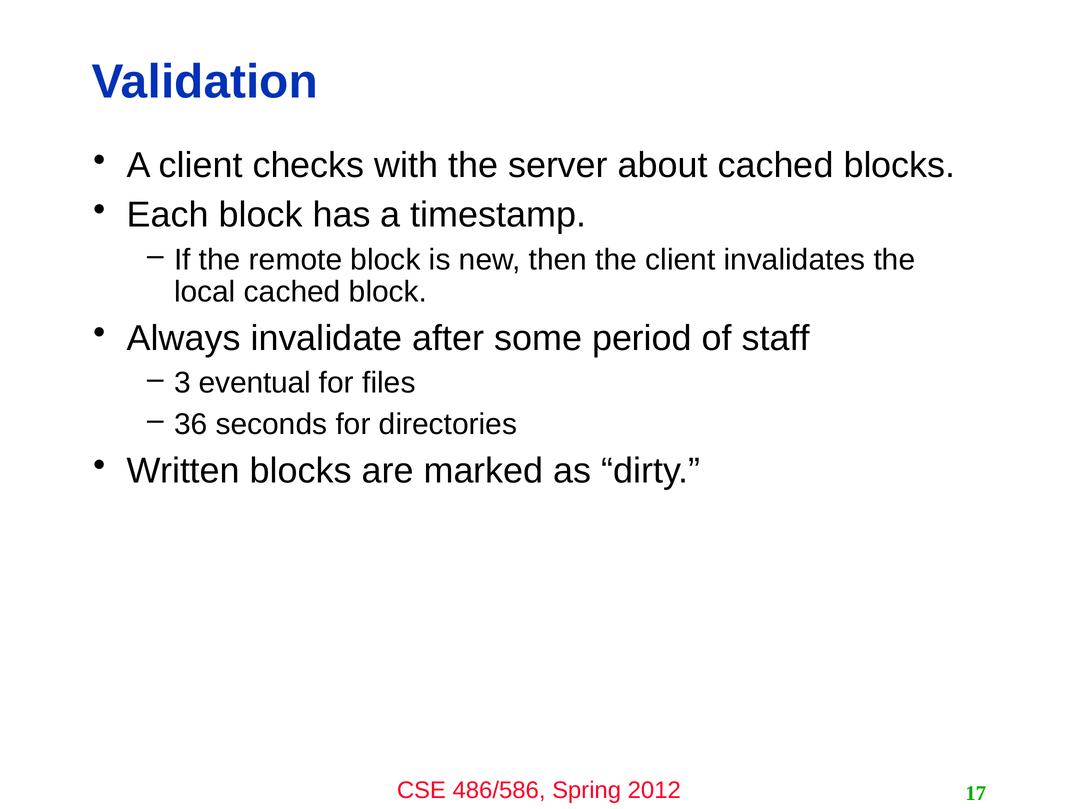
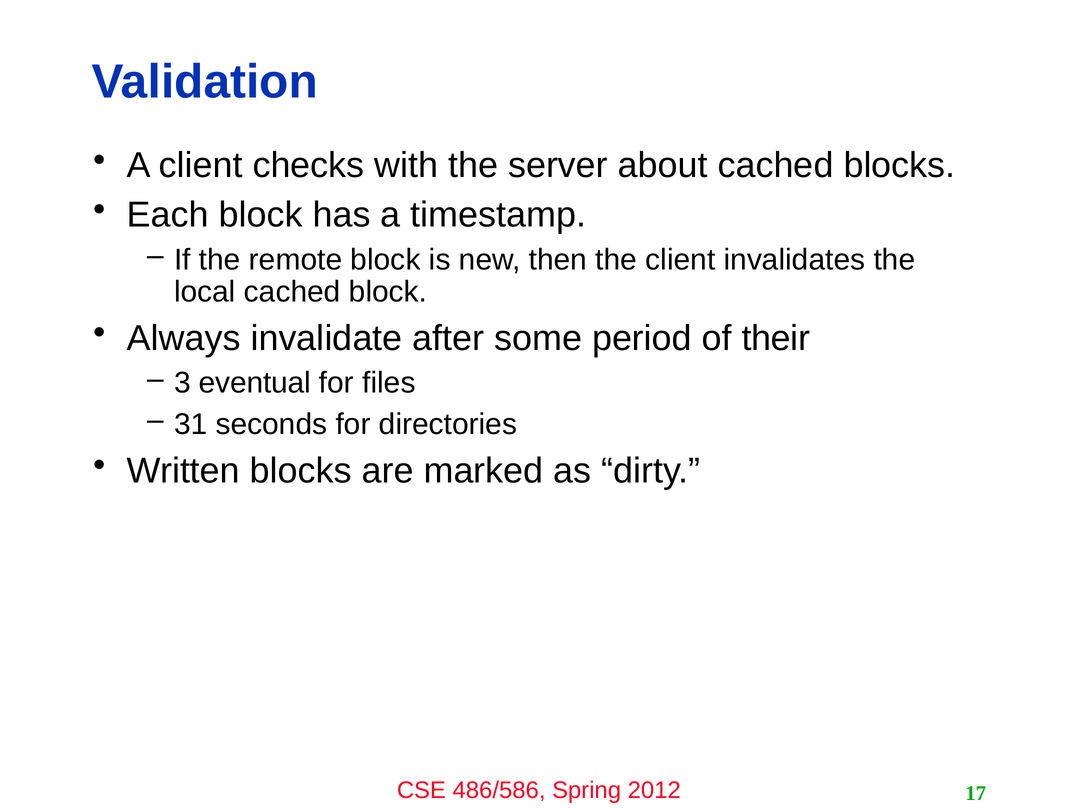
staff: staff -> their
36: 36 -> 31
